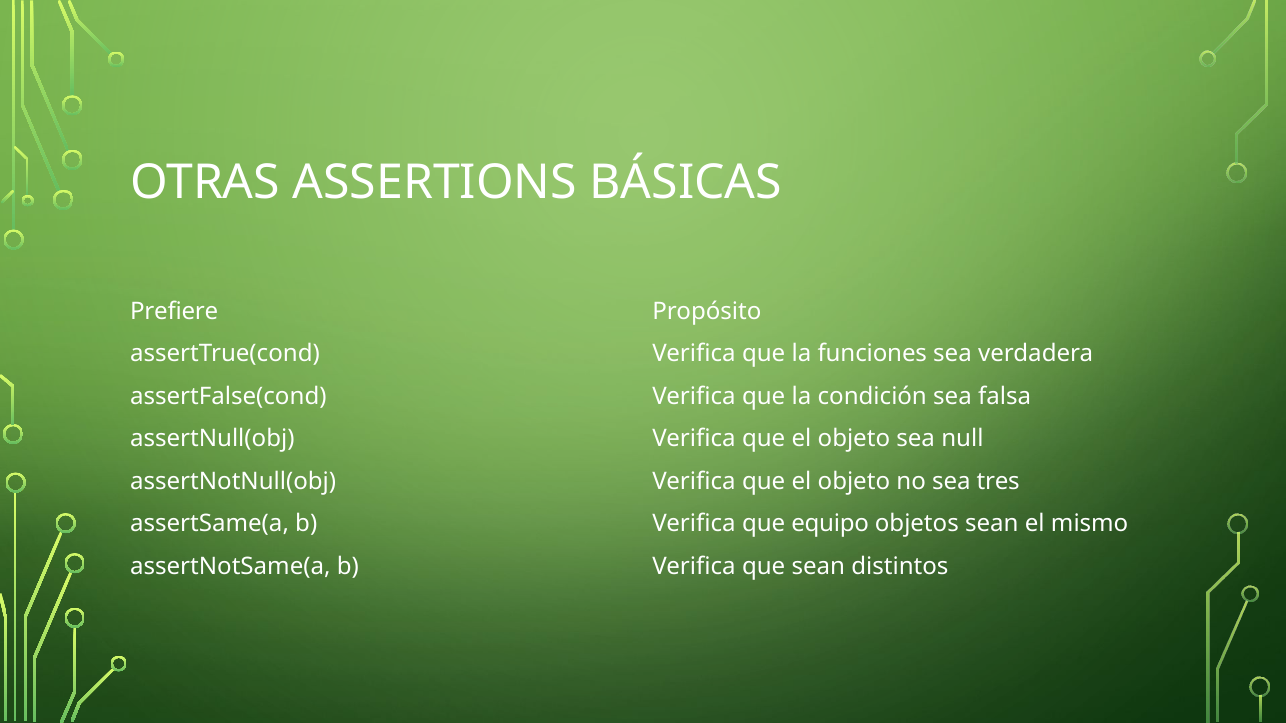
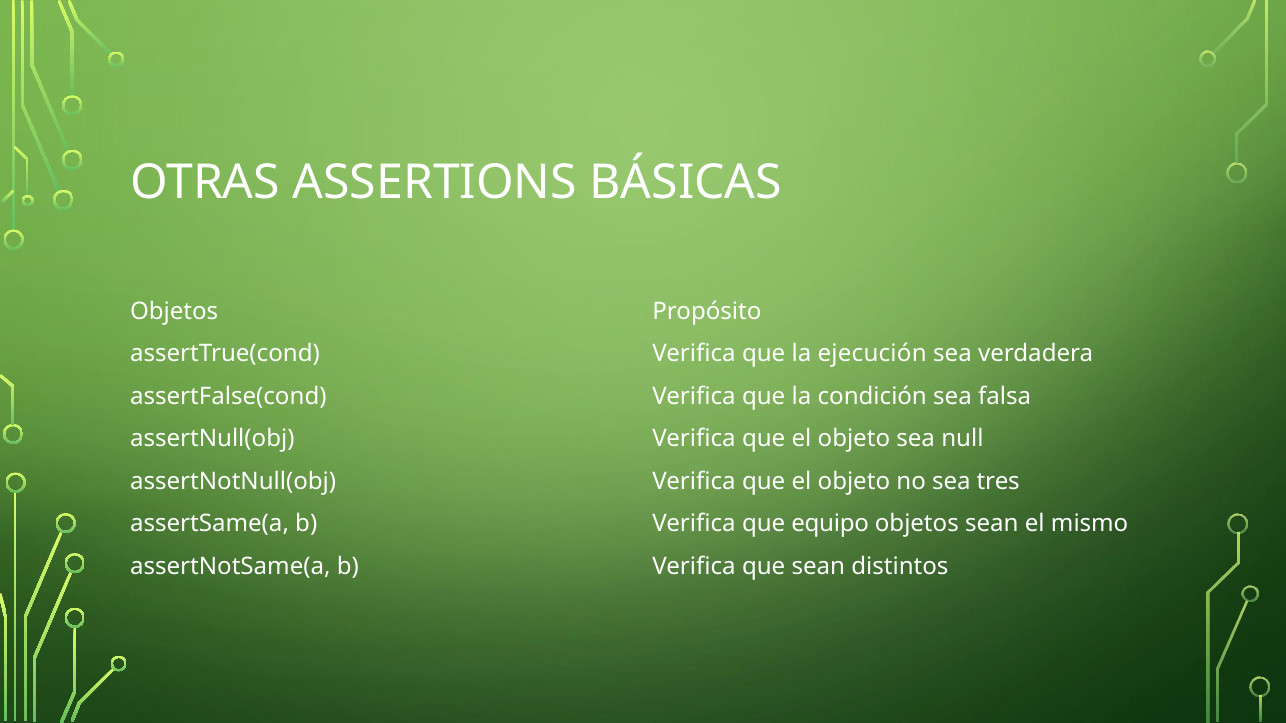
Prefiere at (174, 312): Prefiere -> Objetos
funciones: funciones -> ejecución
